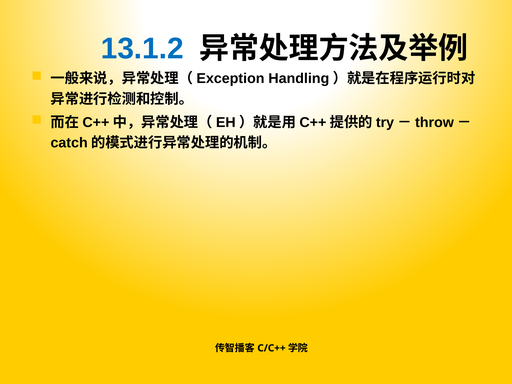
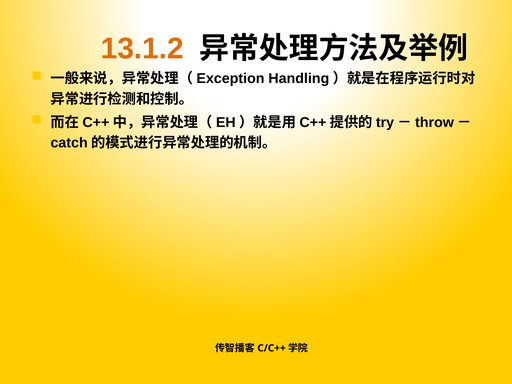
13.1.2 colour: blue -> orange
